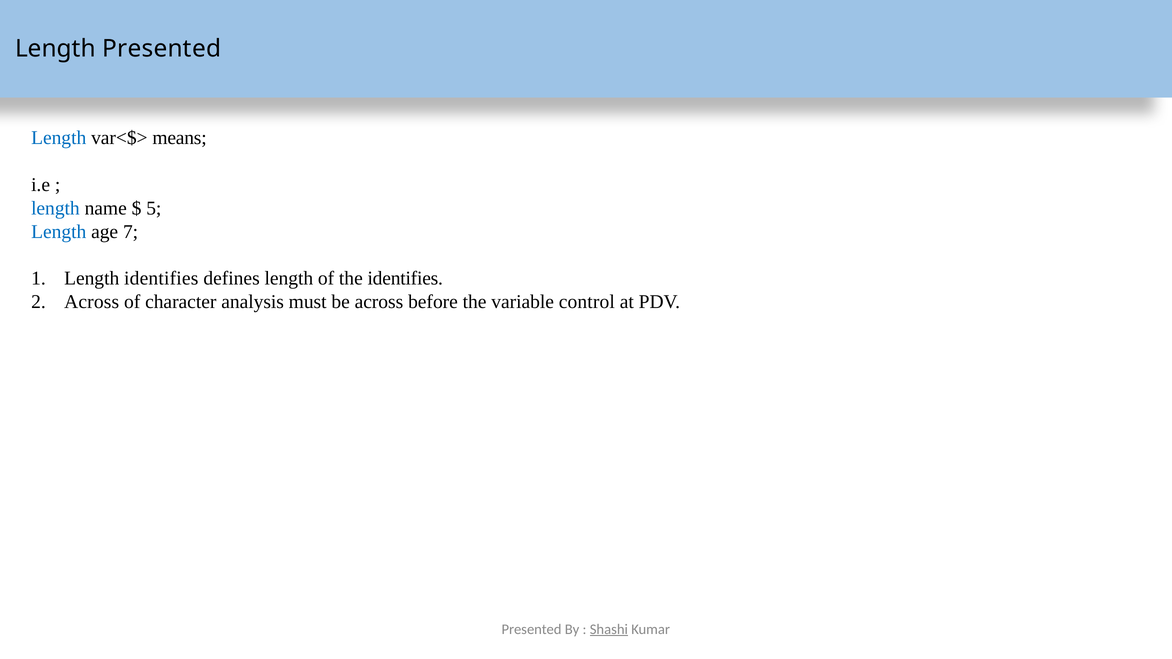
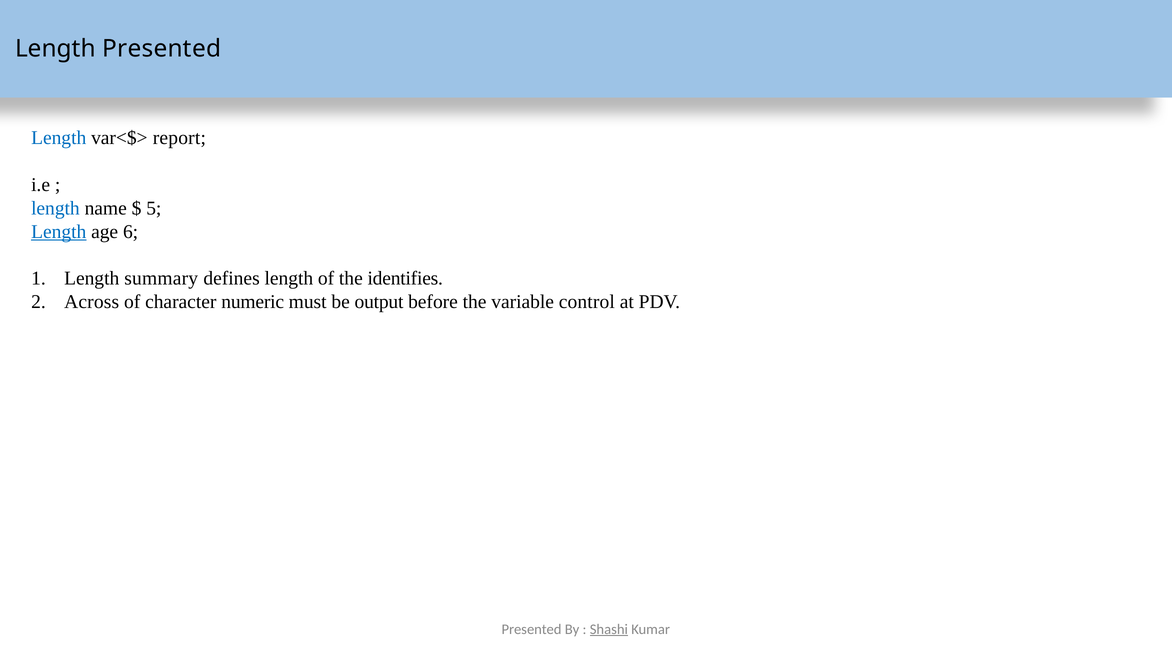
means: means -> report
Length at (59, 232) underline: none -> present
7: 7 -> 6
Length identifies: identifies -> summary
analysis: analysis -> numeric
be across: across -> output
